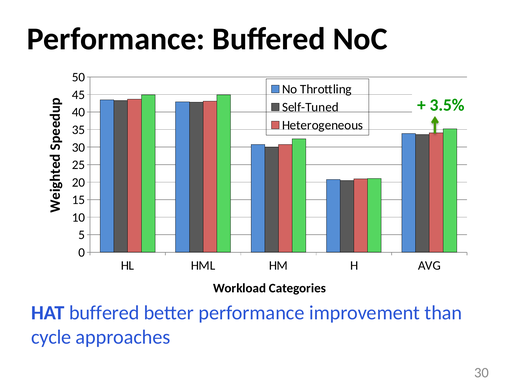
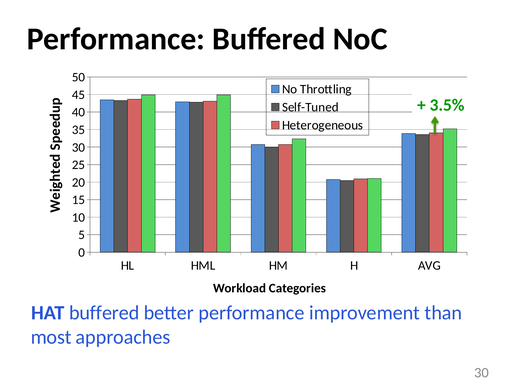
cycle: cycle -> most
